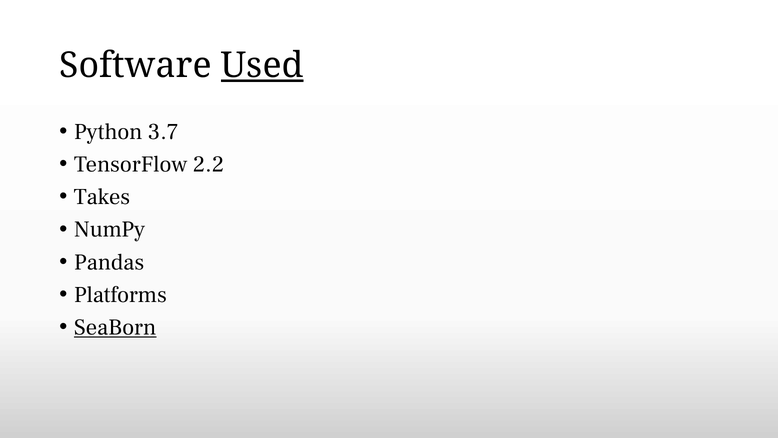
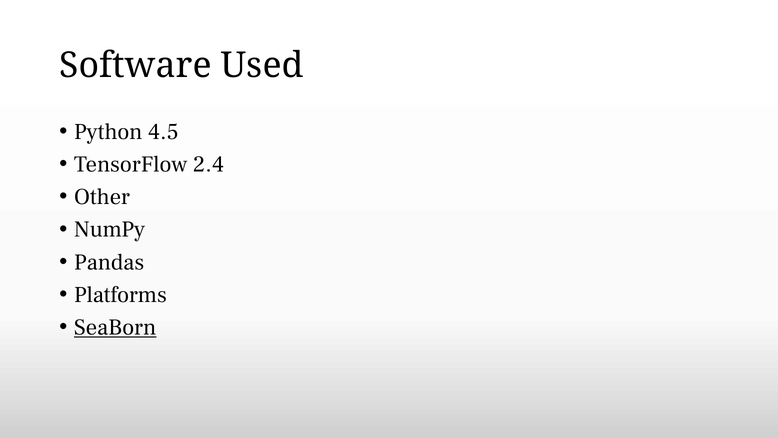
Used underline: present -> none
3.7: 3.7 -> 4.5
2.2: 2.2 -> 2.4
Takes: Takes -> Other
